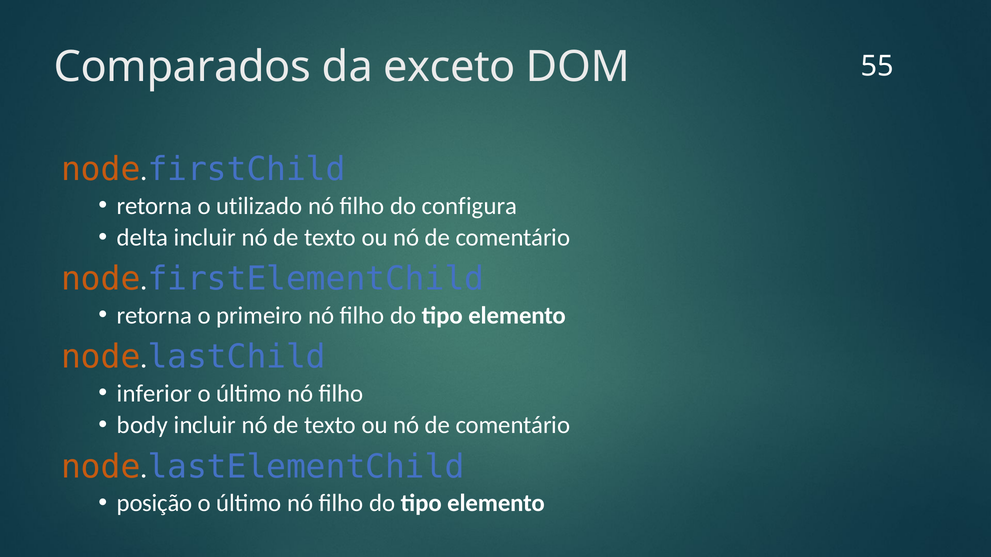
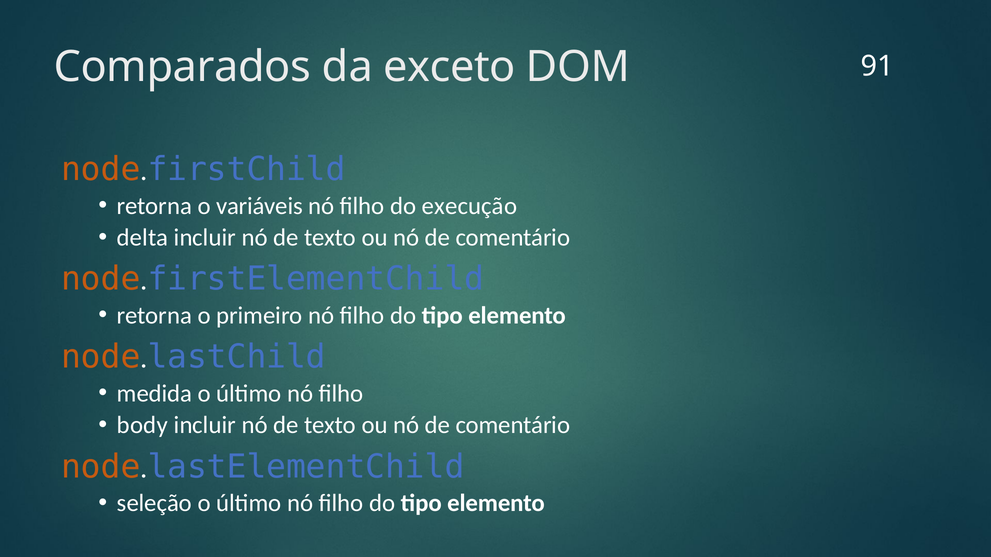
55: 55 -> 91
utilizado: utilizado -> variáveis
configura: configura -> execução
inferior: inferior -> medida
posição: posição -> seleção
